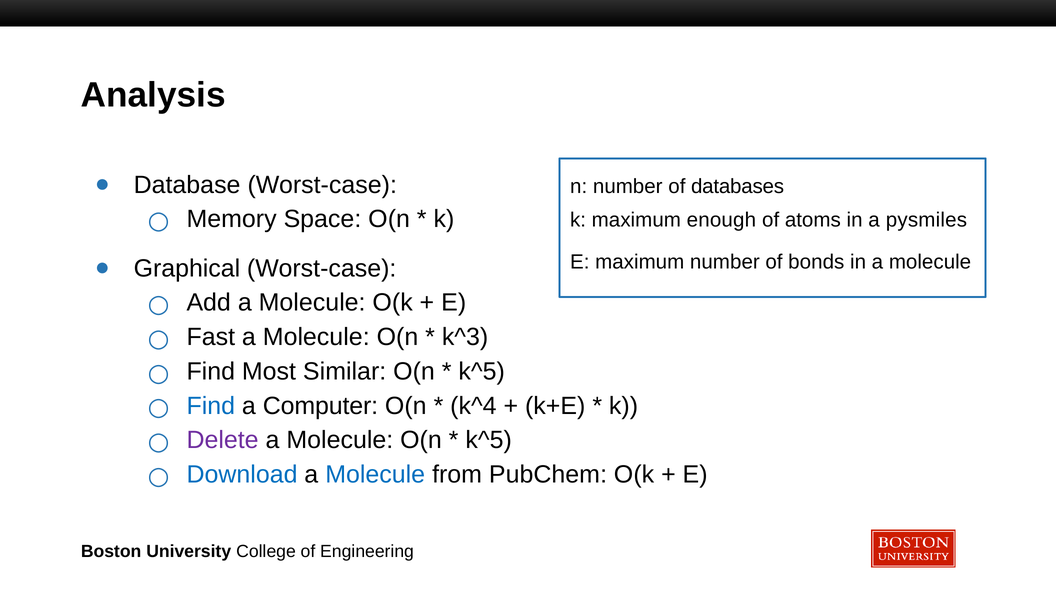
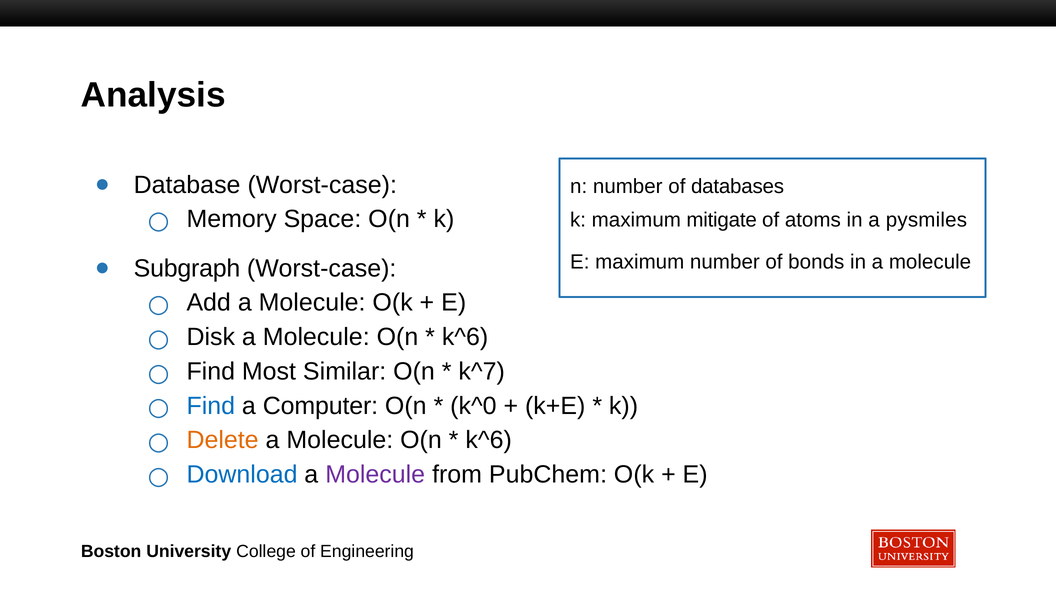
enough: enough -> mitigate
Graphical: Graphical -> Subgraph
Fast: Fast -> Disk
k^3 at (465, 337): k^3 -> k^6
k^5 at (482, 371): k^5 -> k^7
k^4: k^4 -> k^0
Delete colour: purple -> orange
k^5 at (489, 440): k^5 -> k^6
Molecule at (375, 475) colour: blue -> purple
